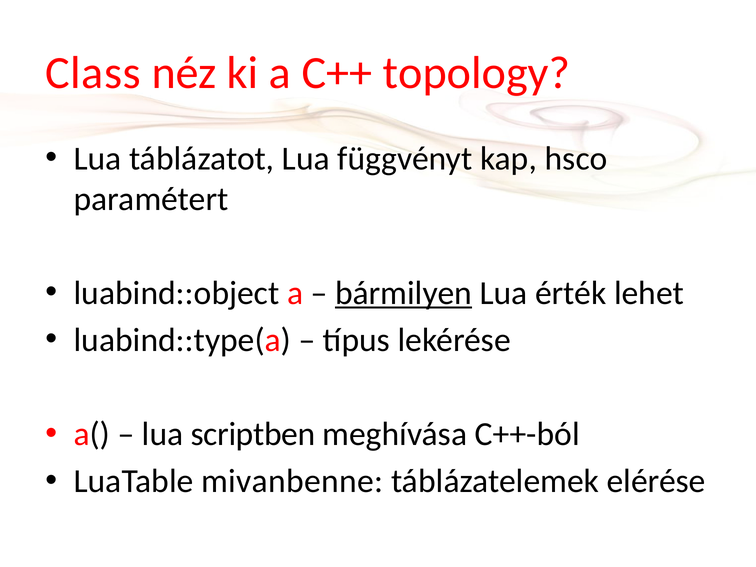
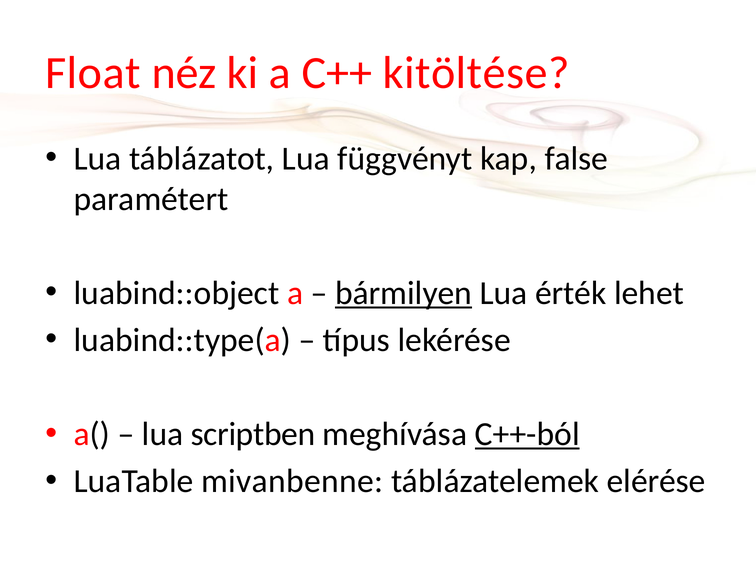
Class: Class -> Float
topology: topology -> kitöltése
hsco: hsco -> false
C++-ból underline: none -> present
